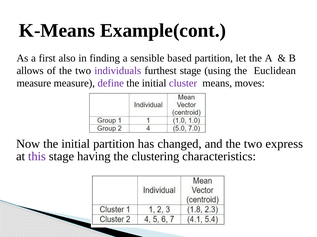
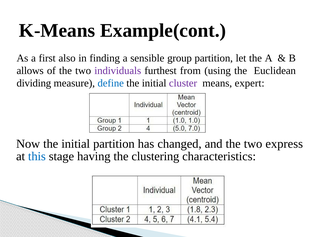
based: based -> group
furthest stage: stage -> from
measure at (34, 83): measure -> dividing
define colour: purple -> blue
moves: moves -> expert
this colour: purple -> blue
